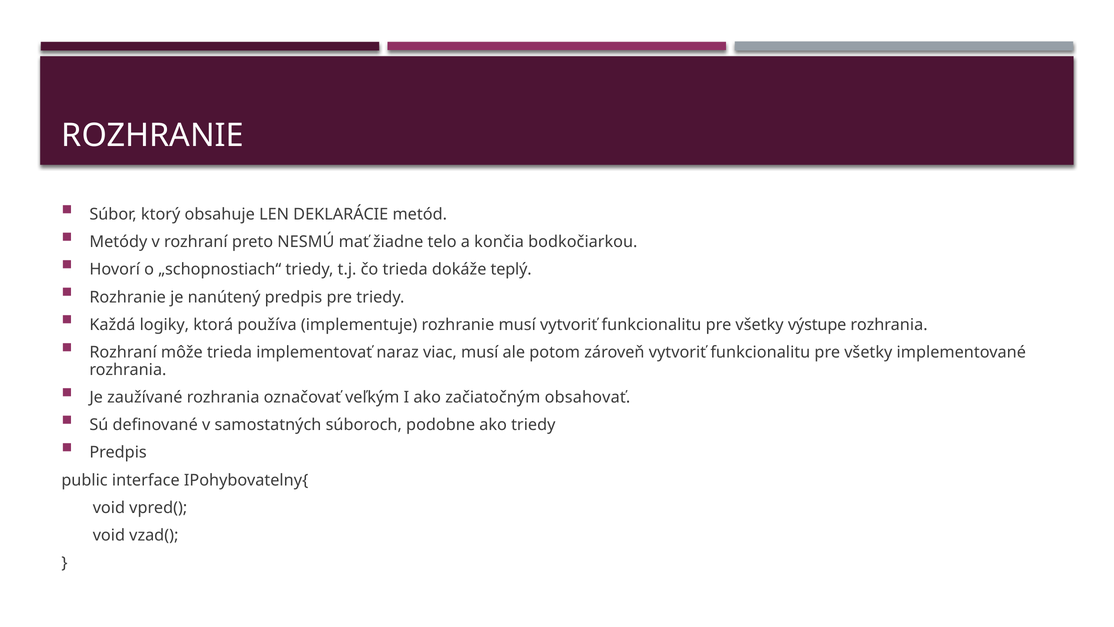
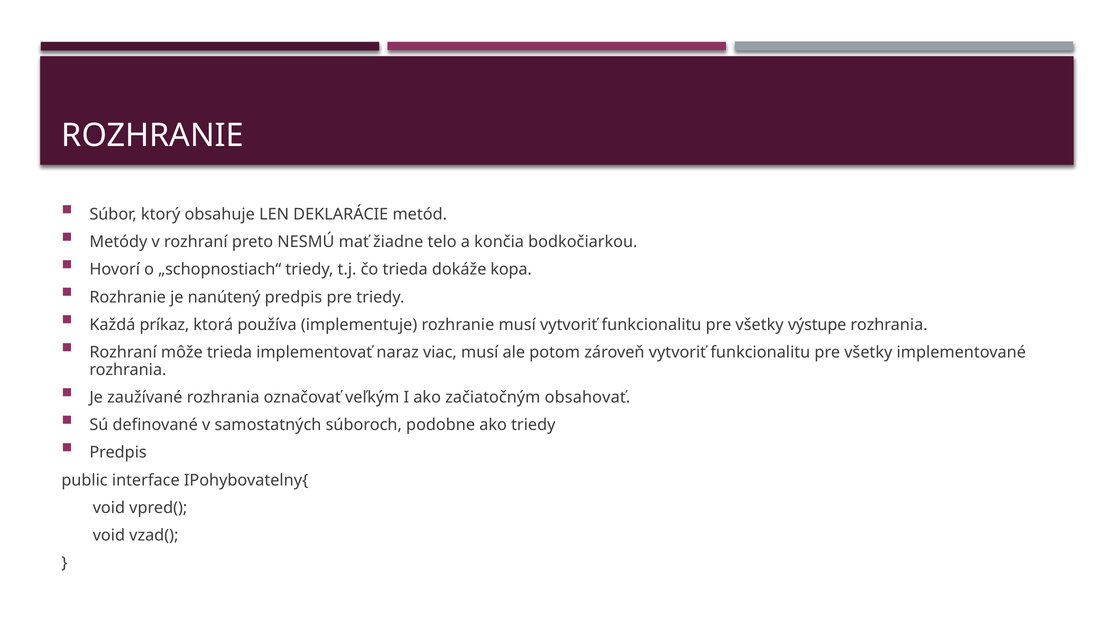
teplý: teplý -> kopa
logiky: logiky -> príkaz
